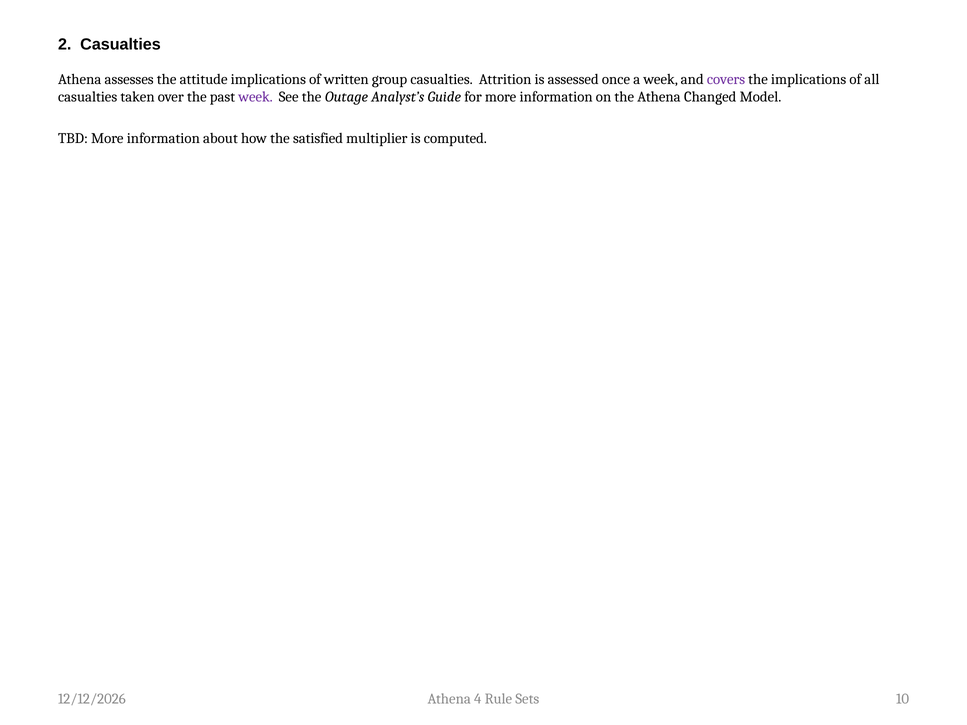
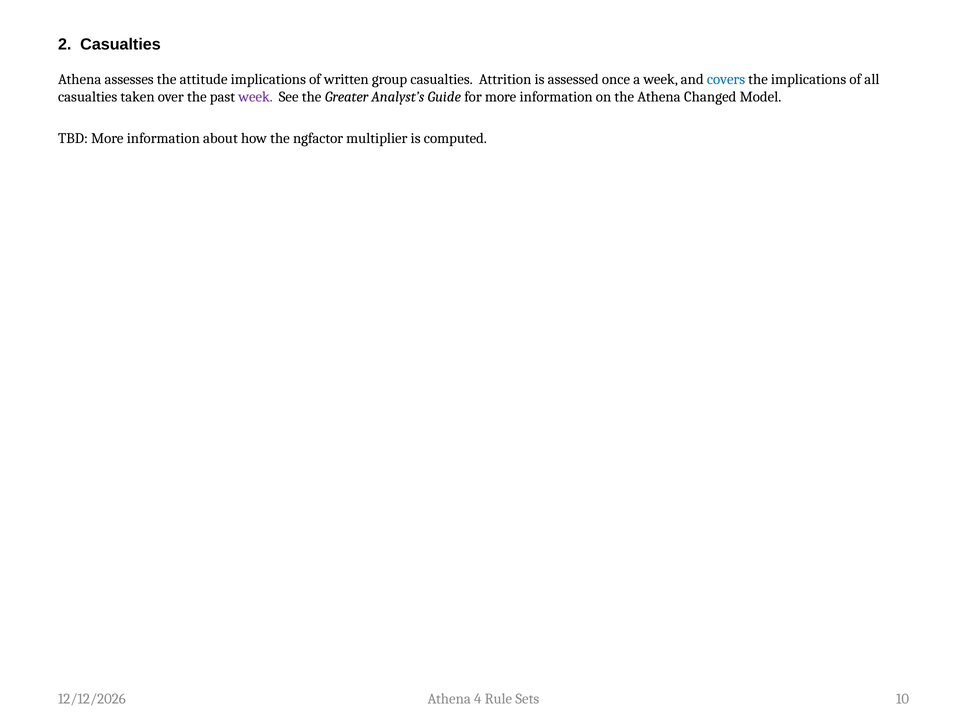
covers colour: purple -> blue
Outage: Outage -> Greater
satisfied: satisfied -> ngfactor
